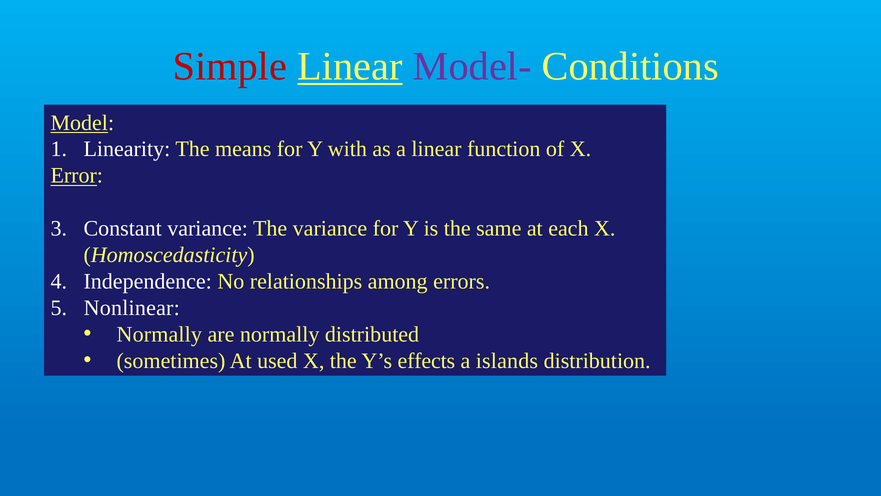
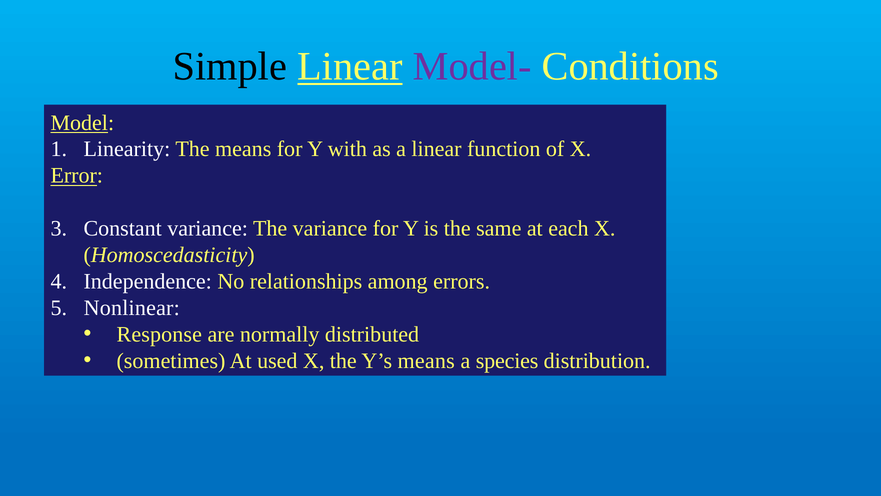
Simple colour: red -> black
Normally at (159, 334): Normally -> Response
Y’s effects: effects -> means
islands: islands -> species
